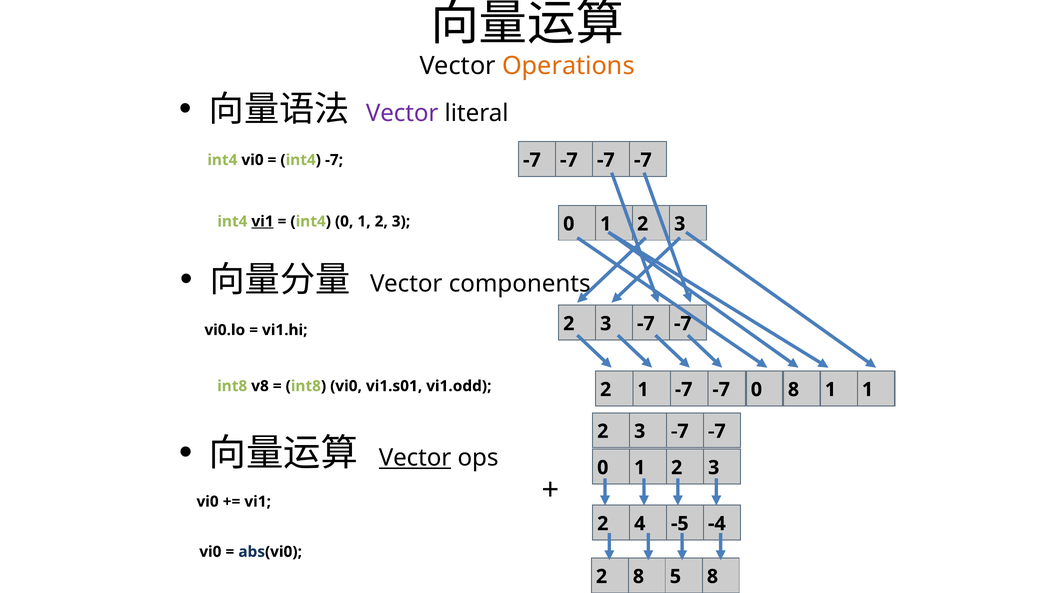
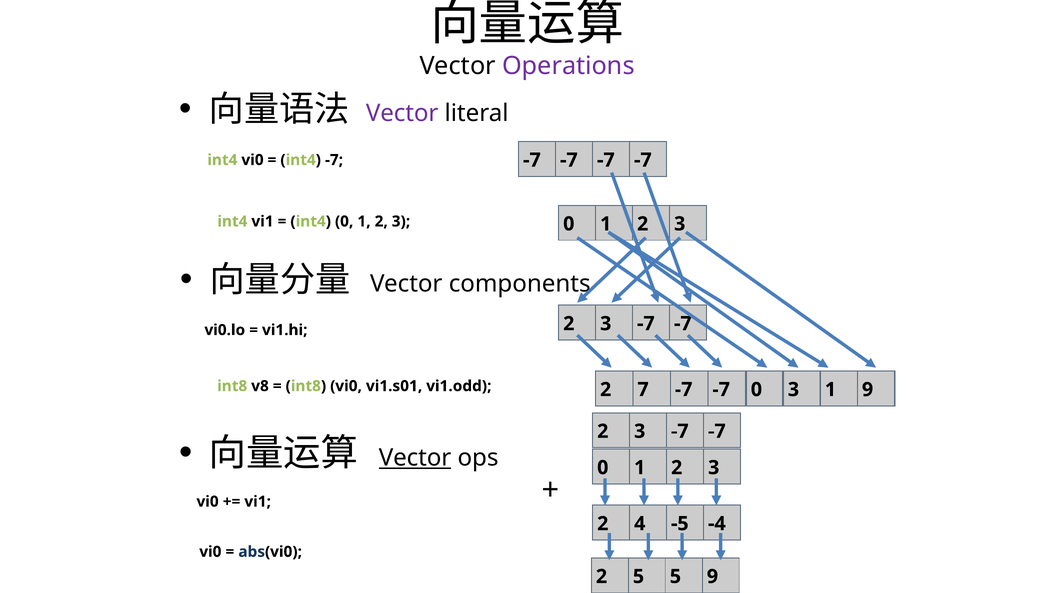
Operations colour: orange -> purple
vi1 at (263, 222) underline: present -> none
2 1: 1 -> 7
0 8: 8 -> 3
1 1: 1 -> 9
2 8: 8 -> 5
5 8: 8 -> 9
